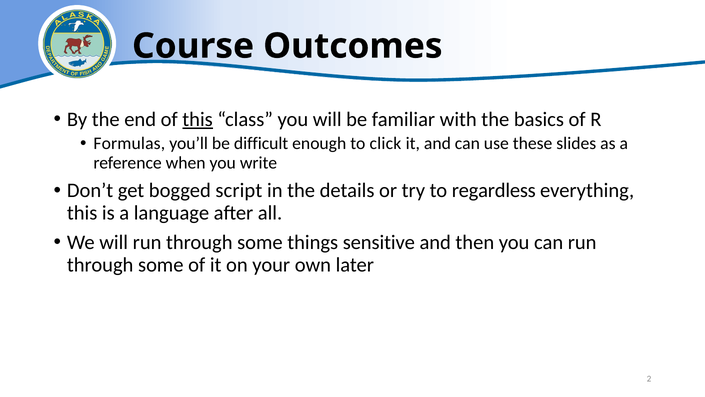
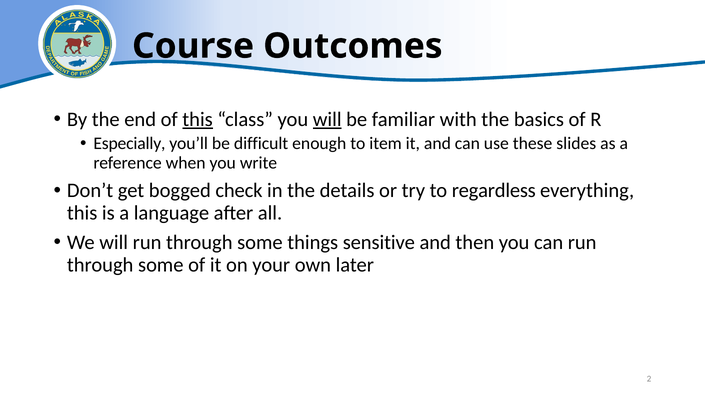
will at (327, 119) underline: none -> present
Formulas: Formulas -> Especially
click: click -> item
script: script -> check
